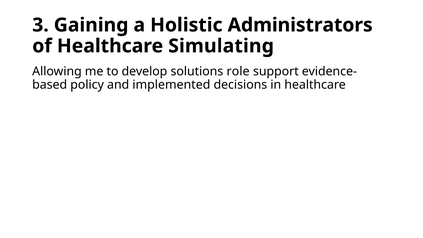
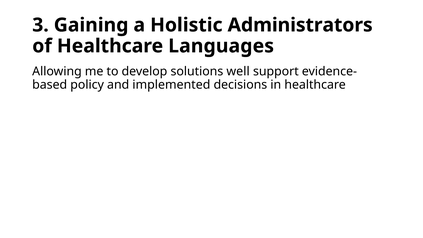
Simulating: Simulating -> Languages
role: role -> well
